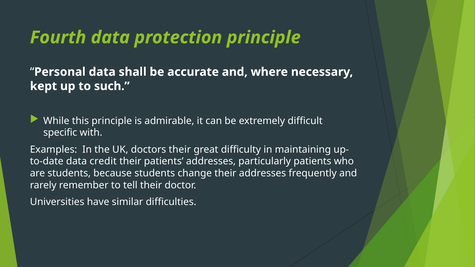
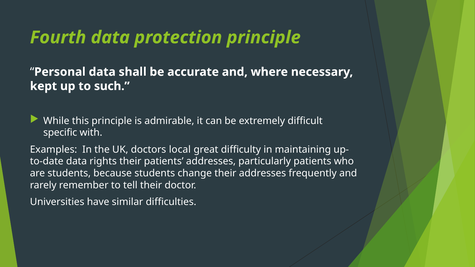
doctors their: their -> local
credit: credit -> rights
